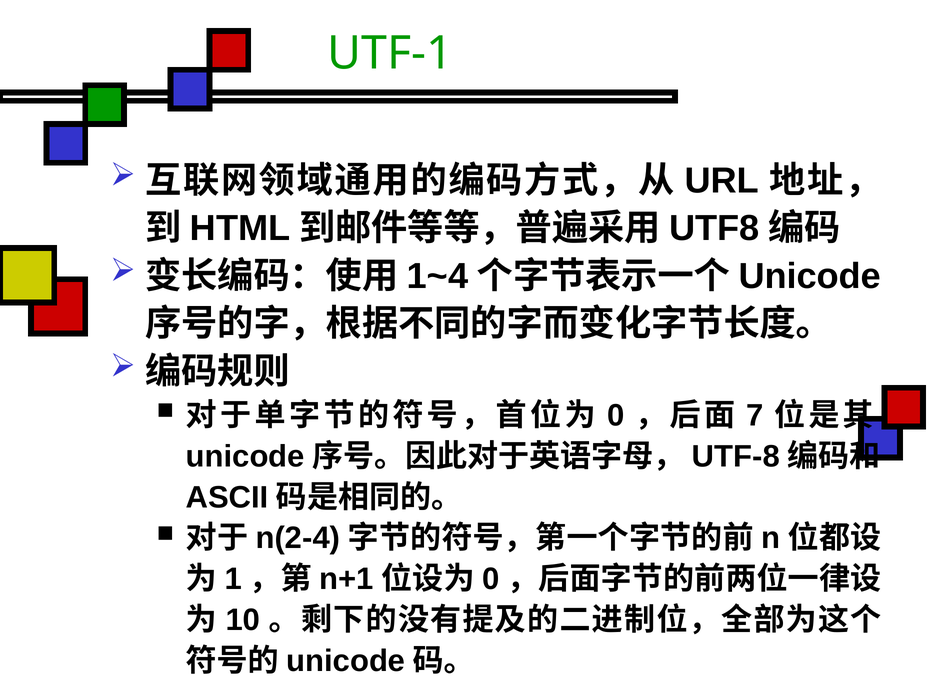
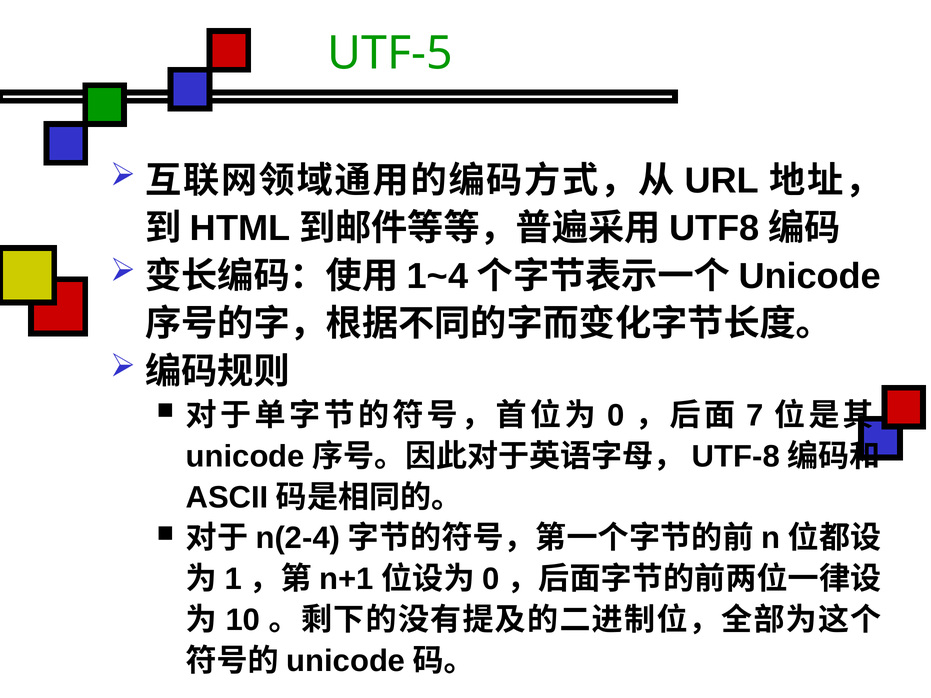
UTF-1: UTF-1 -> UTF-5
